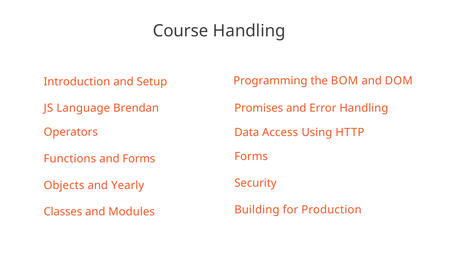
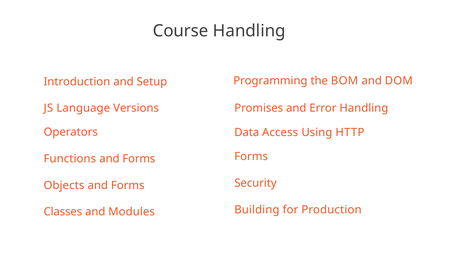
Brendan: Brendan -> Versions
Objects and Yearly: Yearly -> Forms
